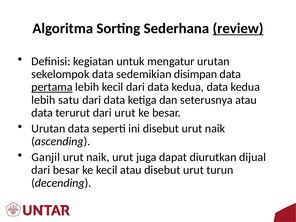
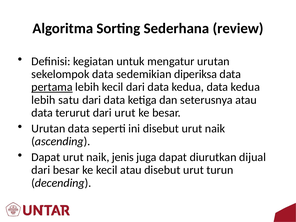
review underline: present -> none
disimpan: disimpan -> diperiksa
Ganjil at (46, 157): Ganjil -> Dapat
naik urut: urut -> jenis
